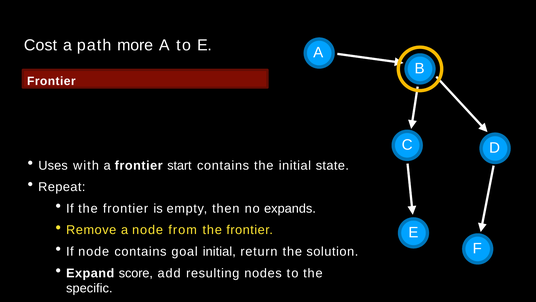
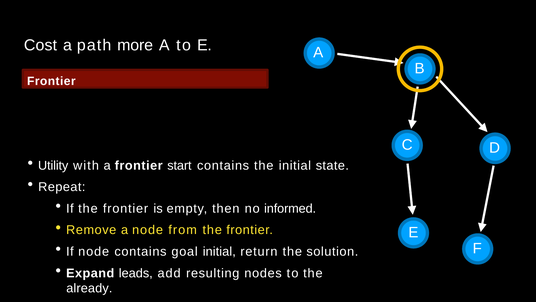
Uses: Uses -> Utility
expands: expands -> informed
score: score -> leads
specific: specific -> already
